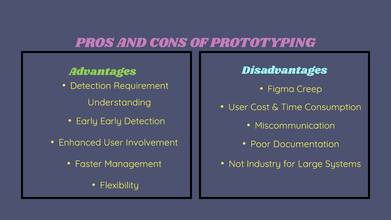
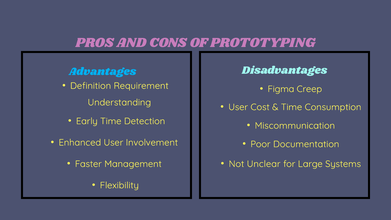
Advantages colour: light green -> light blue
Detection at (91, 86): Detection -> Definition
Early Early: Early -> Time
Industry: Industry -> Unclear
